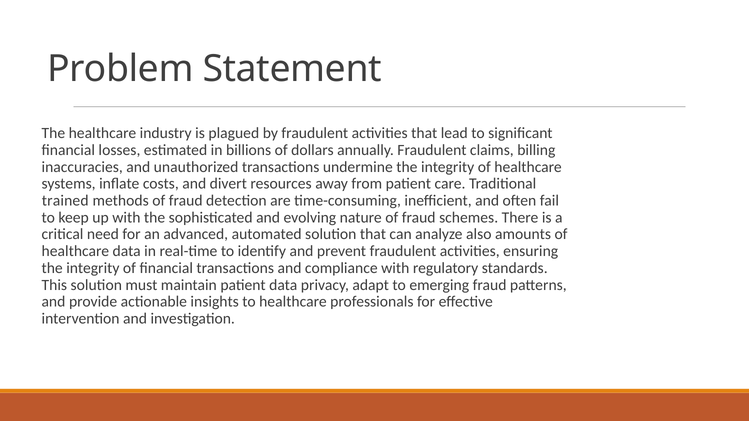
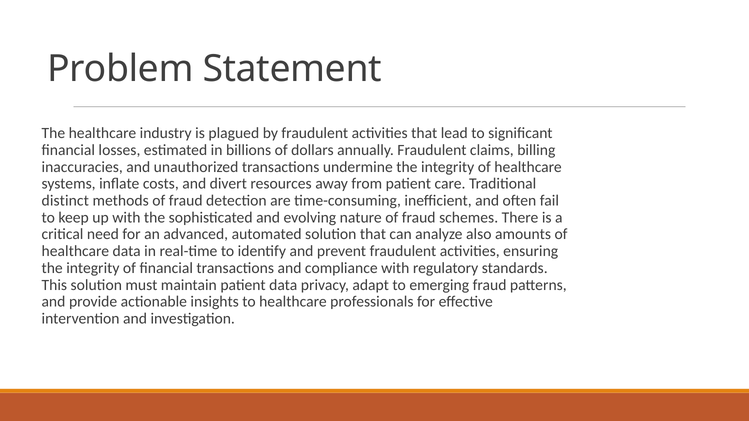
trained: trained -> distinct
